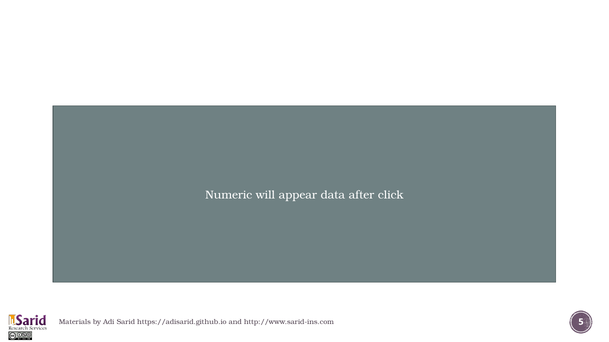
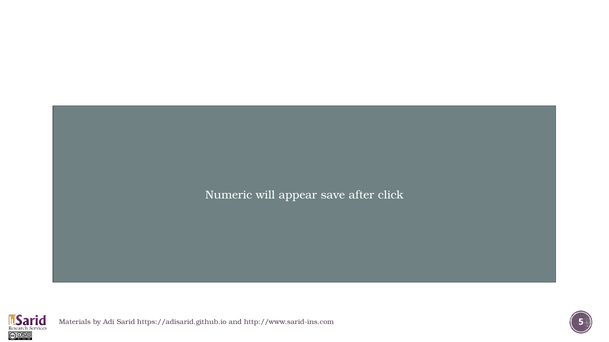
data: data -> save
